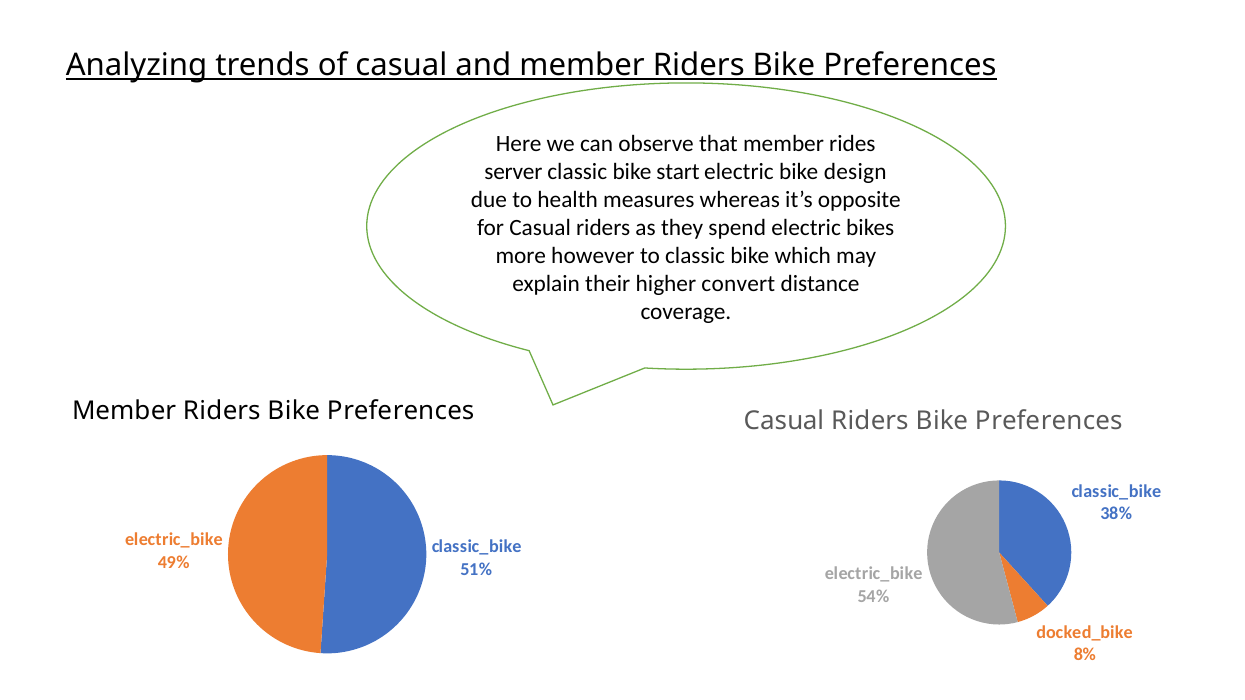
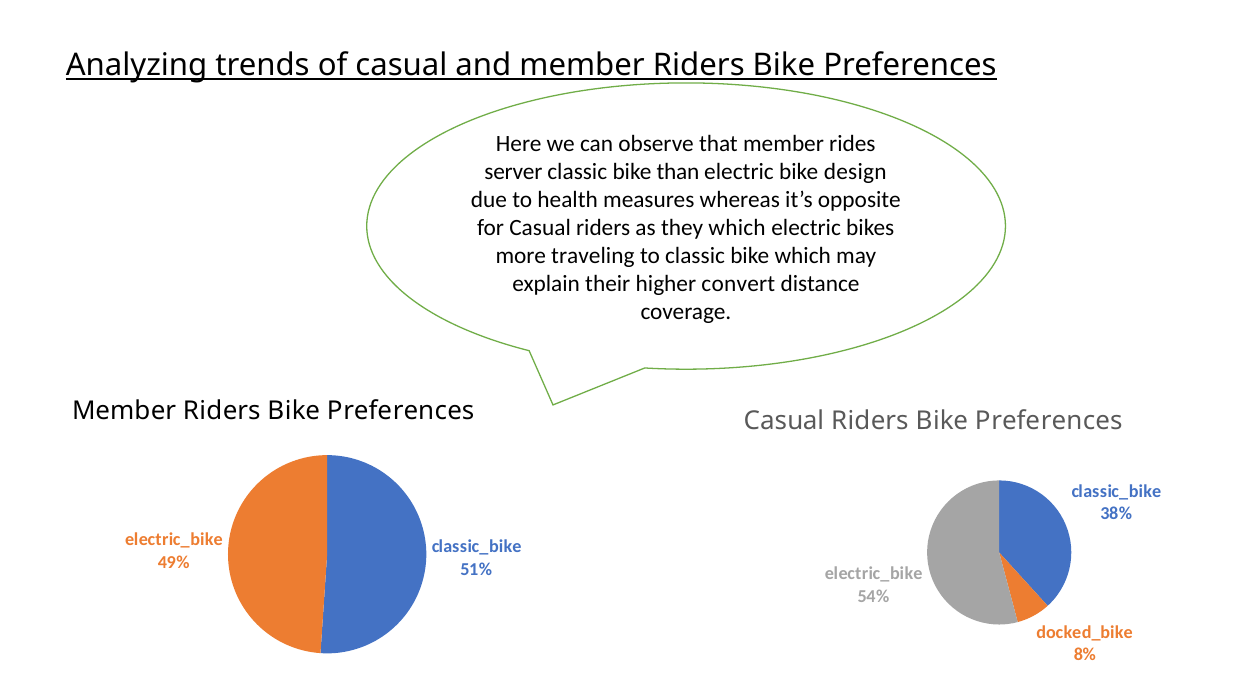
start: start -> than
they spend: spend -> which
however: however -> traveling
